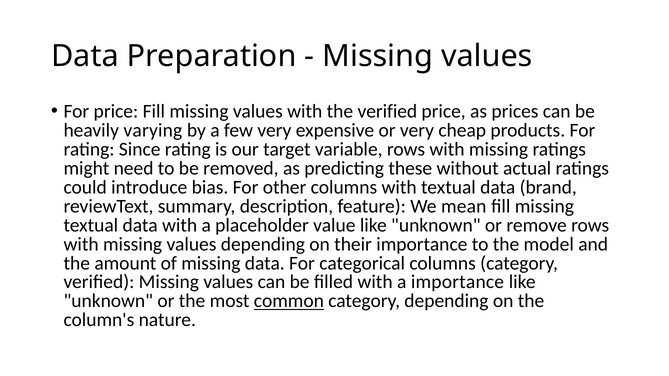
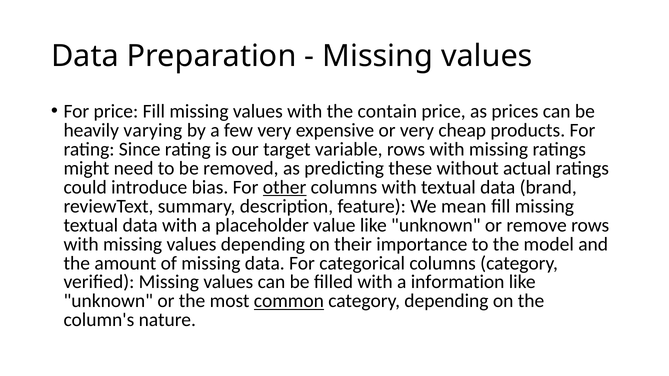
the verified: verified -> contain
other underline: none -> present
a importance: importance -> information
